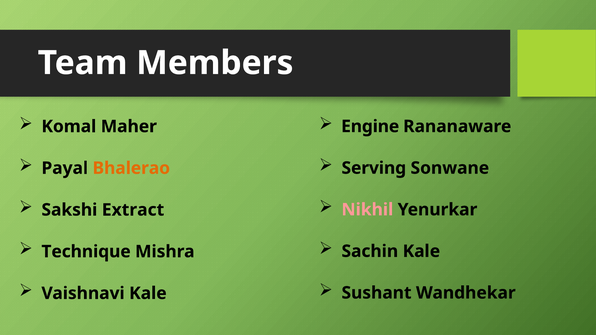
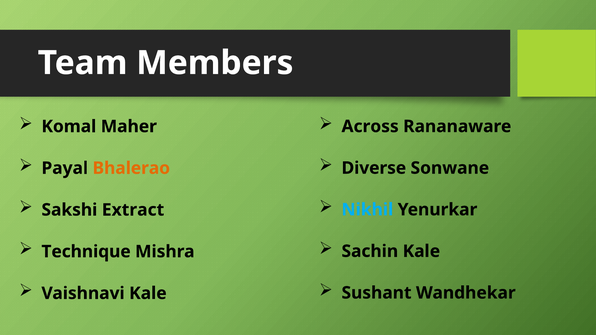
Engine: Engine -> Across
Serving: Serving -> Diverse
Nikhil colour: pink -> light blue
